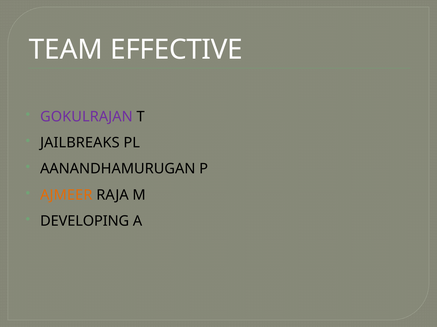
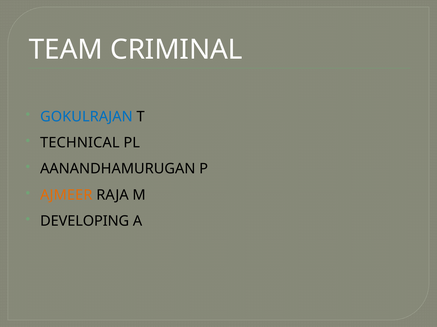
EFFECTIVE: EFFECTIVE -> CRIMINAL
GOKULRAJAN colour: purple -> blue
JAILBREAKS: JAILBREAKS -> TECHNICAL
